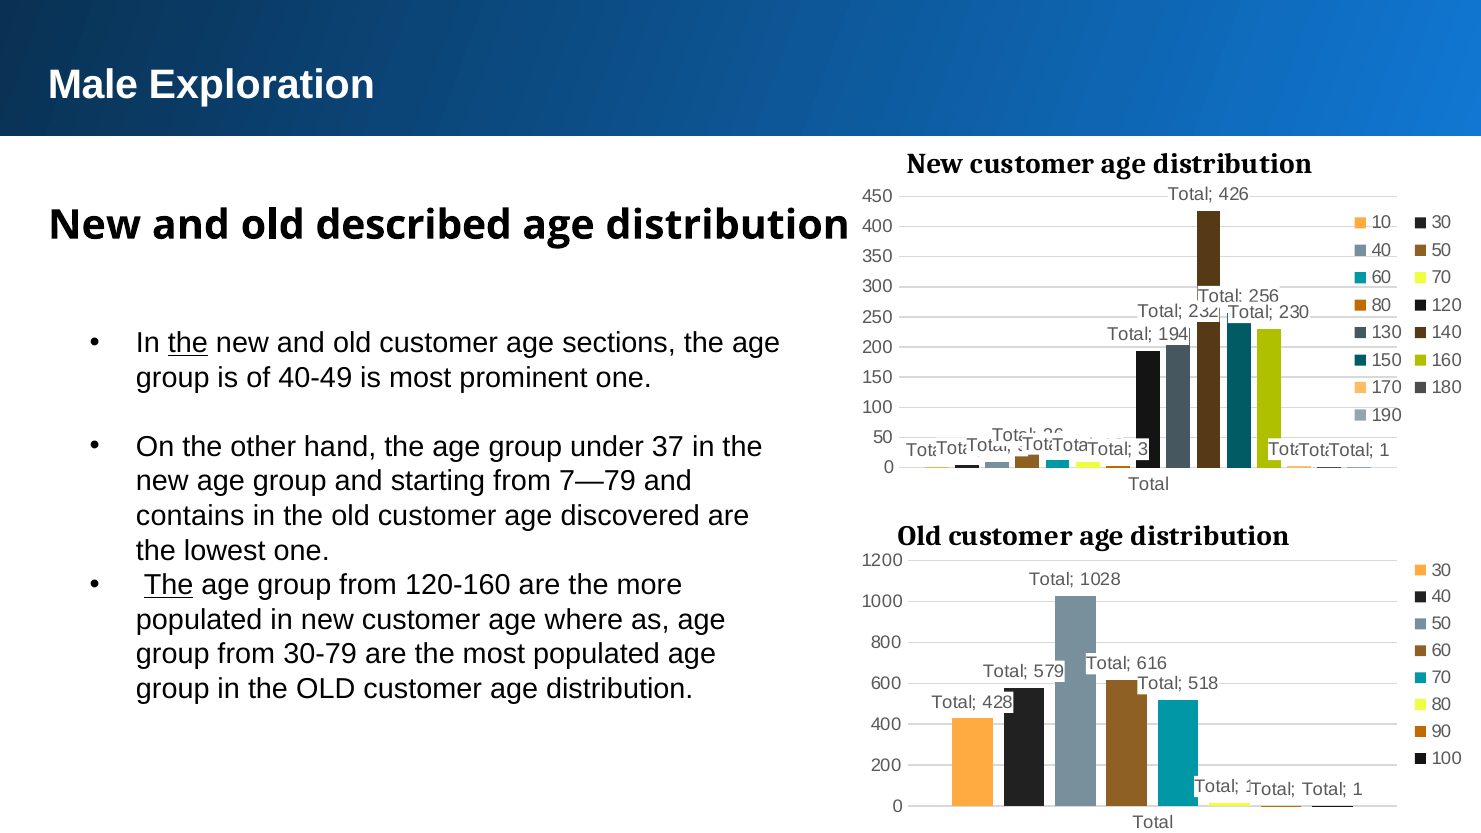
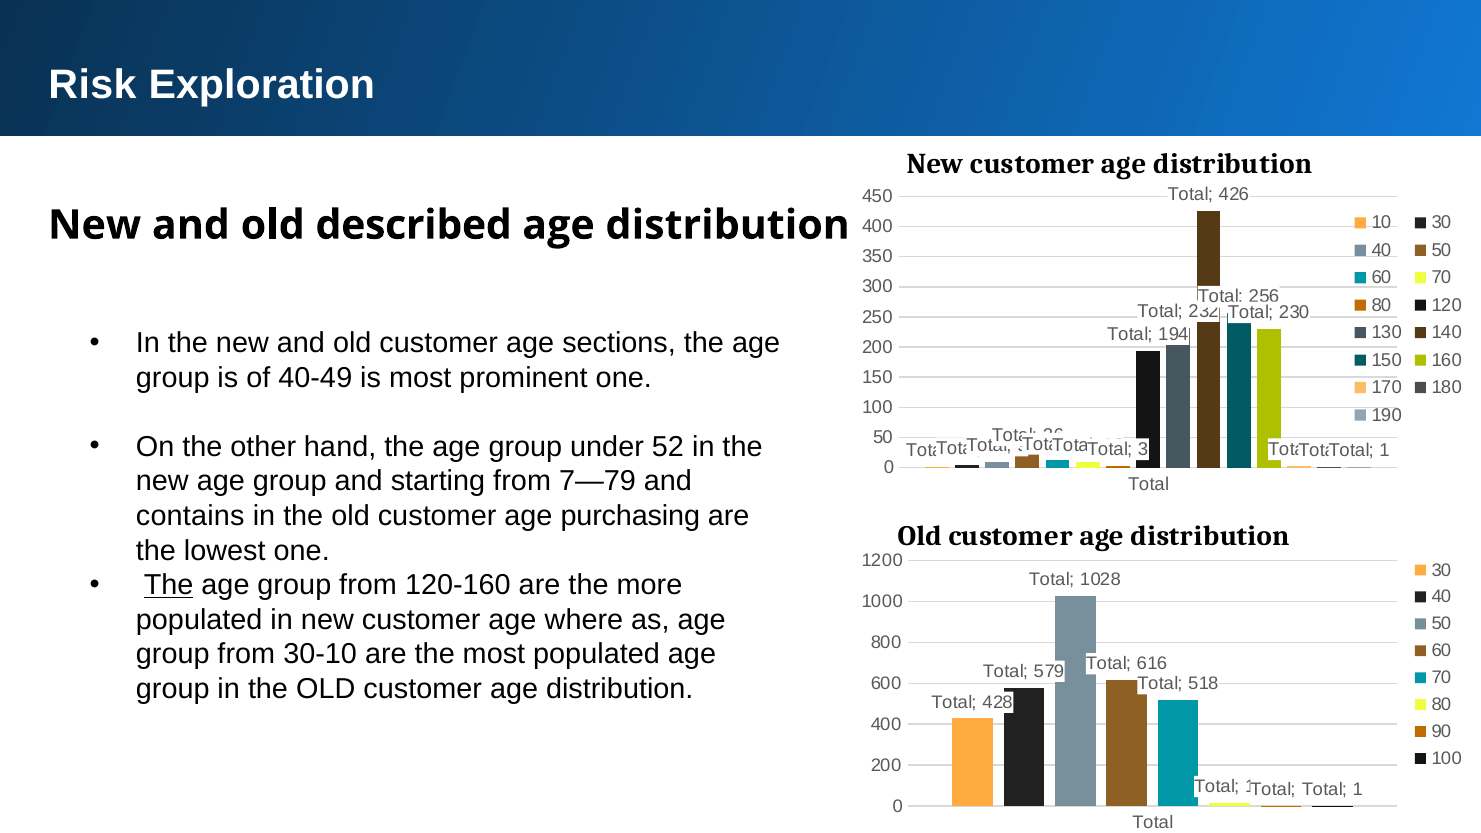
Male: Male -> Risk
the at (188, 343) underline: present -> none
37: 37 -> 52
discovered: discovered -> purchasing
30-79: 30-79 -> 30-10
